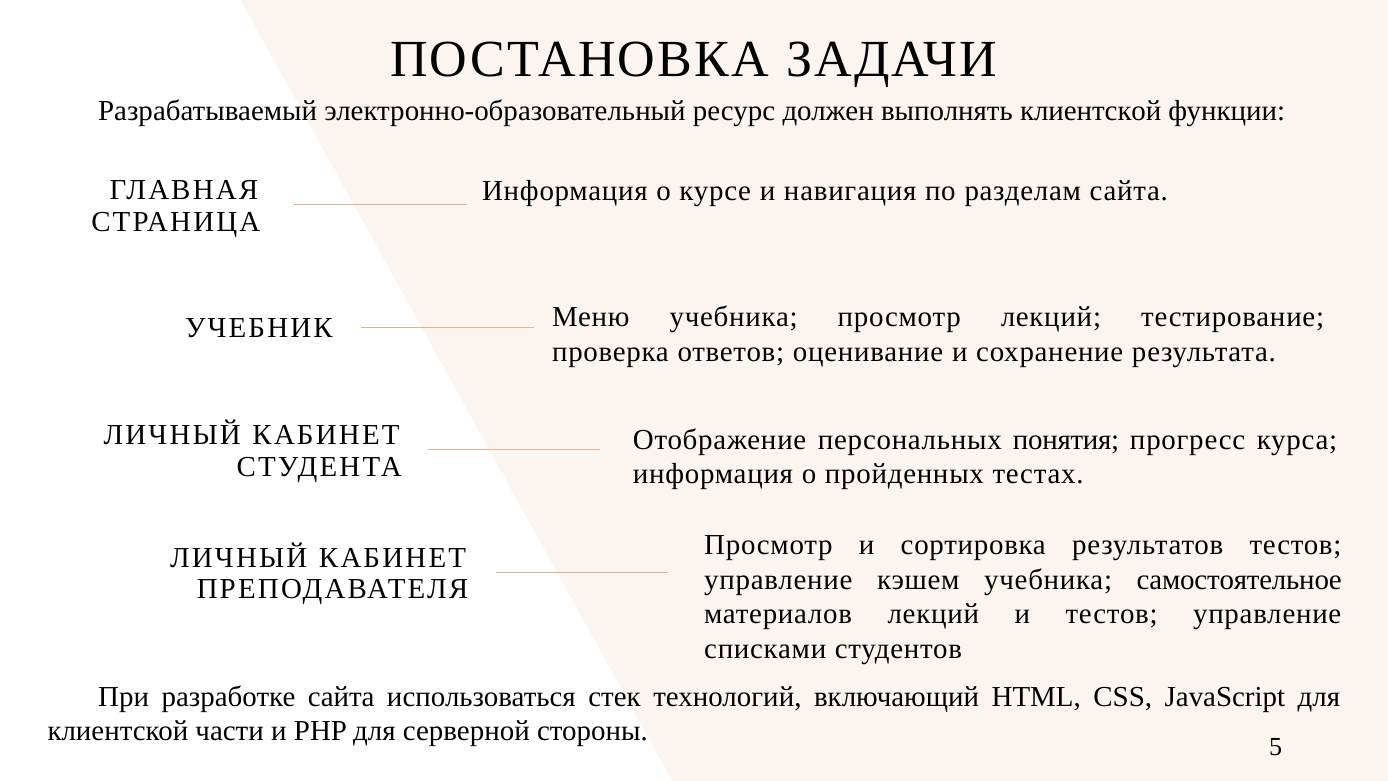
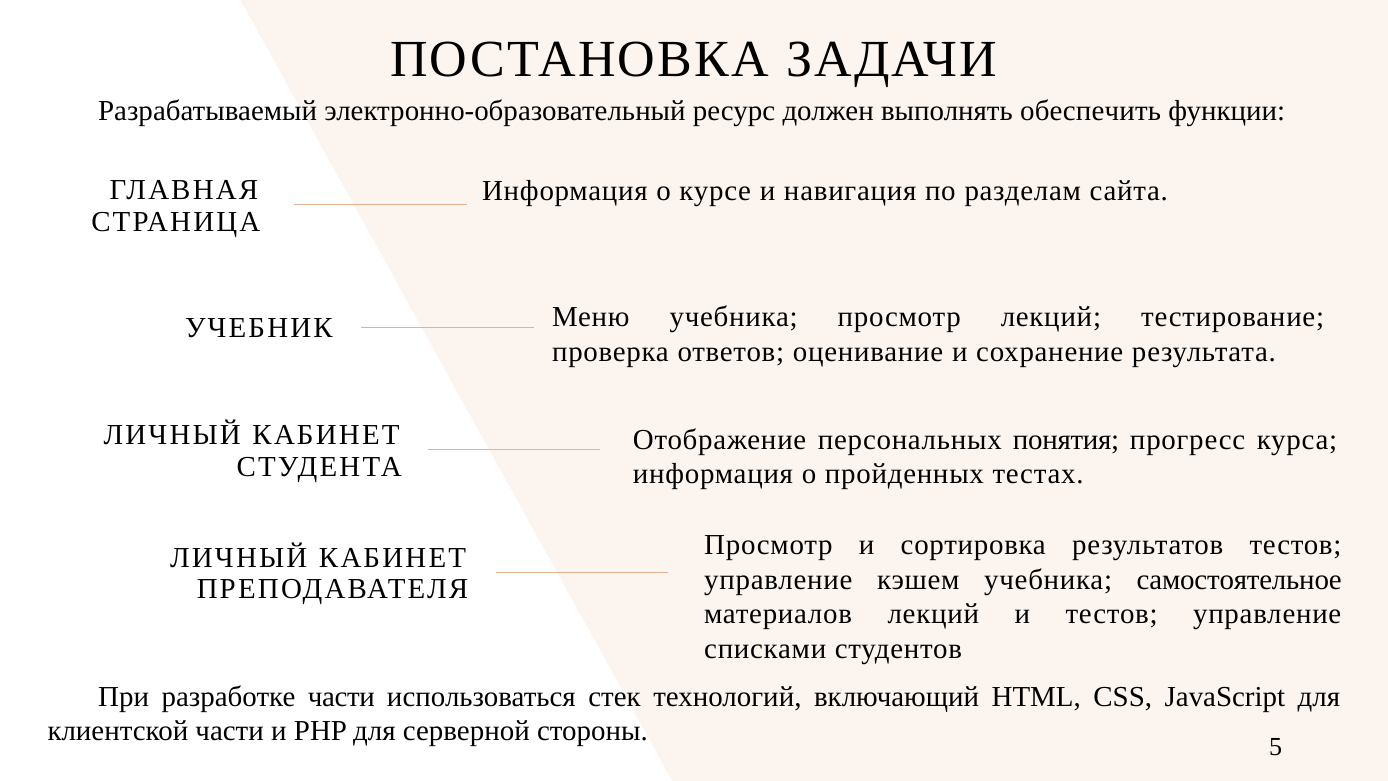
выполнять клиентской: клиентской -> обеспечить
разработке сайта: сайта -> части
